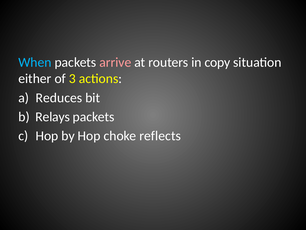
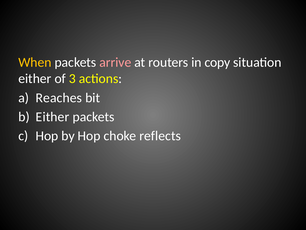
When colour: light blue -> yellow
Reduces: Reduces -> Reaches
Relays at (53, 117): Relays -> Either
